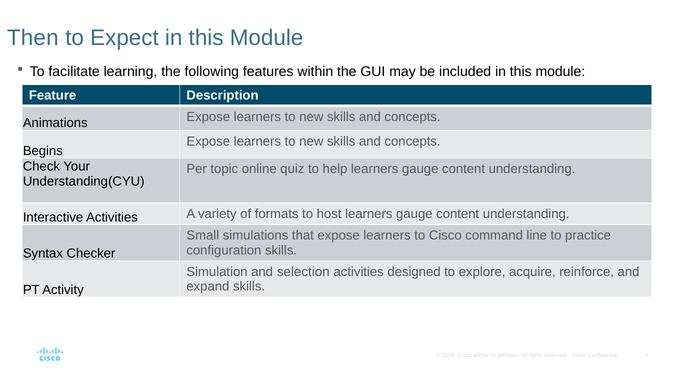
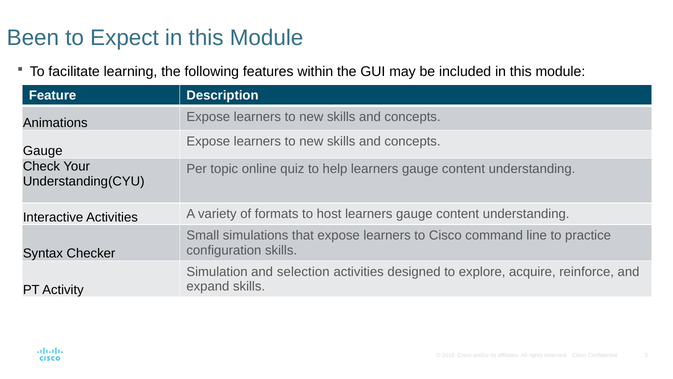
Then: Then -> Been
Begins at (43, 151): Begins -> Gauge
